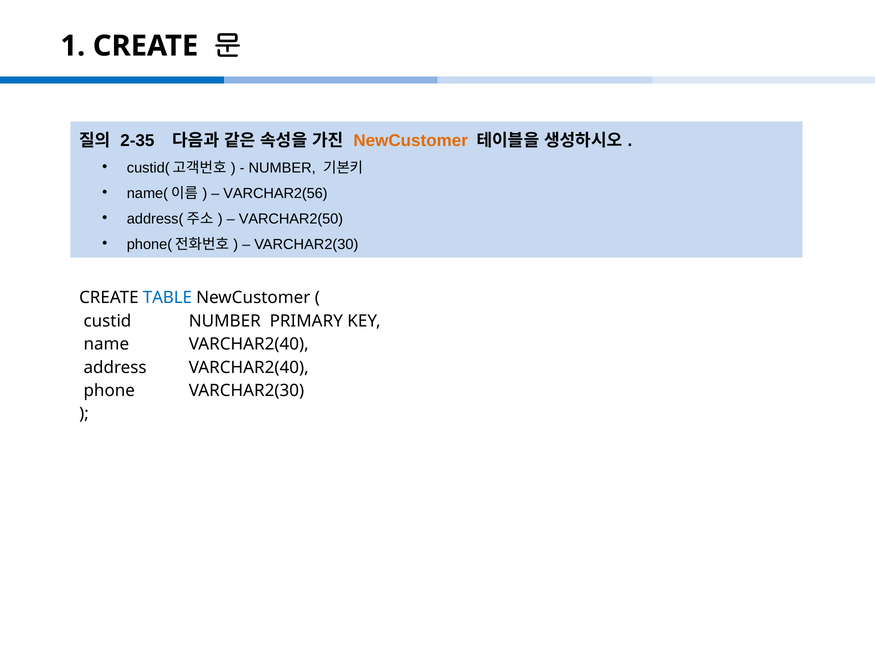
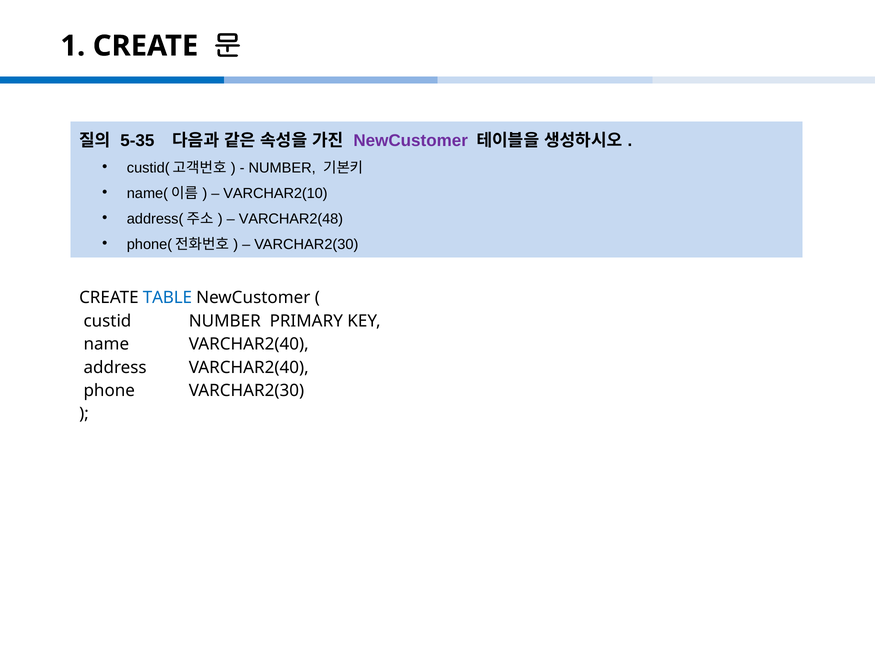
2-35: 2-35 -> 5-35
NewCustomer at (411, 141) colour: orange -> purple
VARCHAR2(56: VARCHAR2(56 -> VARCHAR2(10
VARCHAR2(50: VARCHAR2(50 -> VARCHAR2(48
